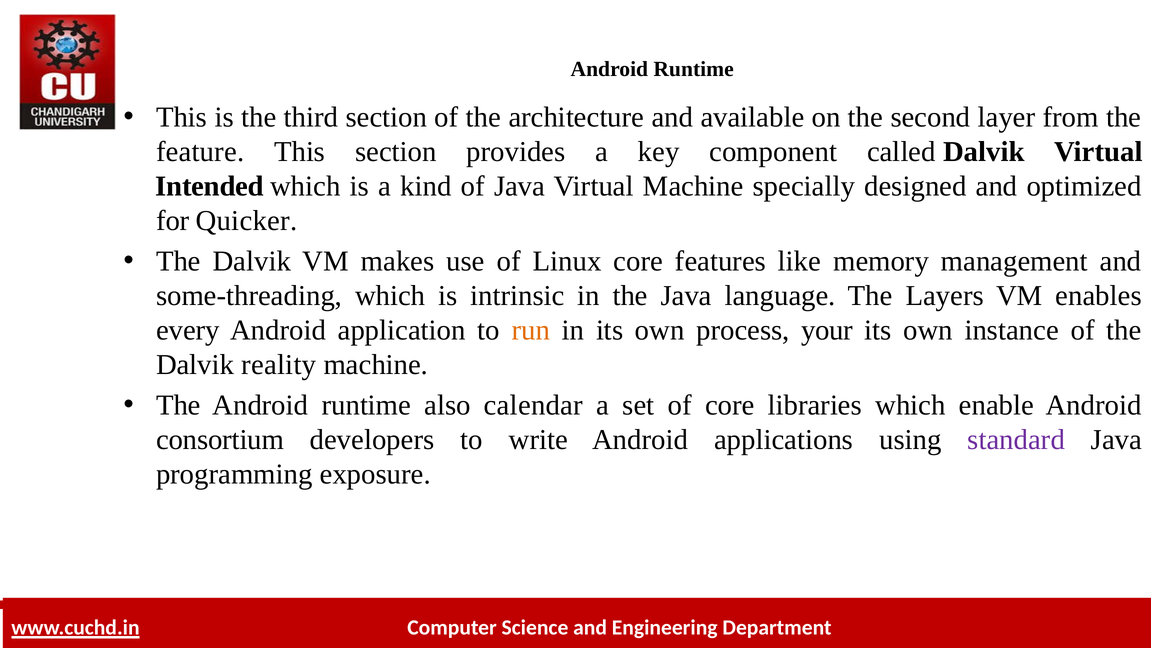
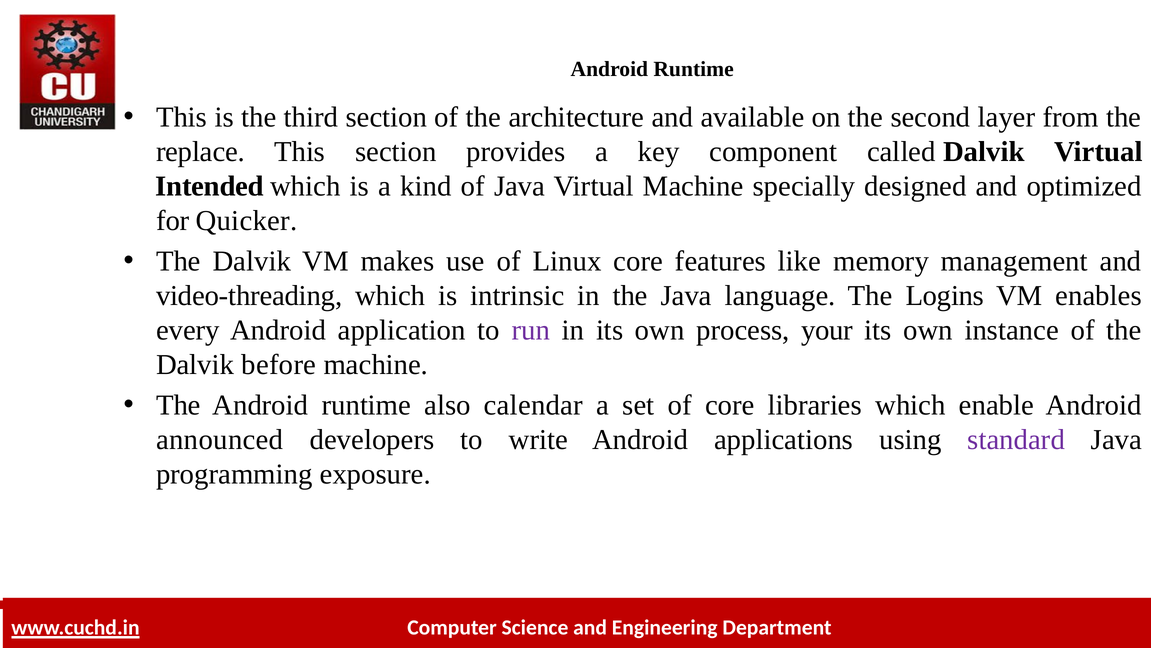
feature: feature -> replace
some-threading: some-threading -> video-threading
Layers: Layers -> Logins
run colour: orange -> purple
reality: reality -> before
consortium: consortium -> announced
